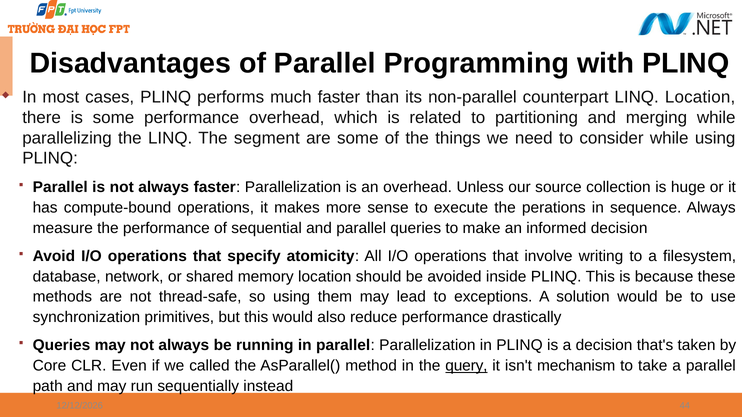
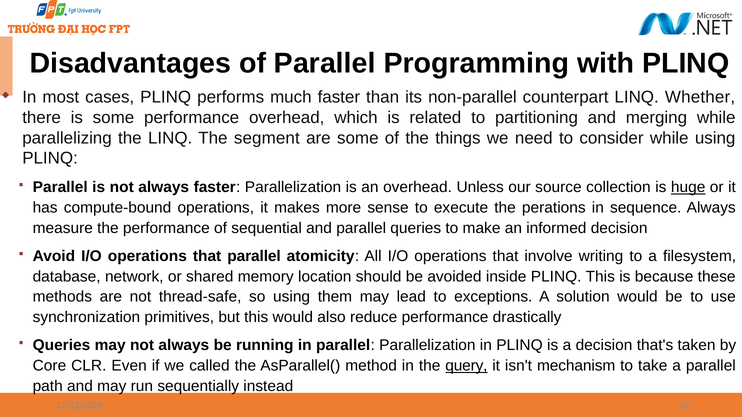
LINQ Location: Location -> Whether
huge underline: none -> present
that specify: specify -> parallel
44: 44 -> 57
